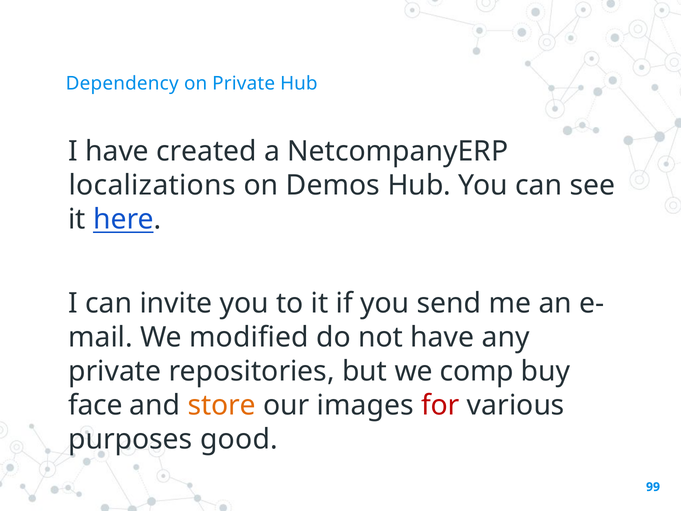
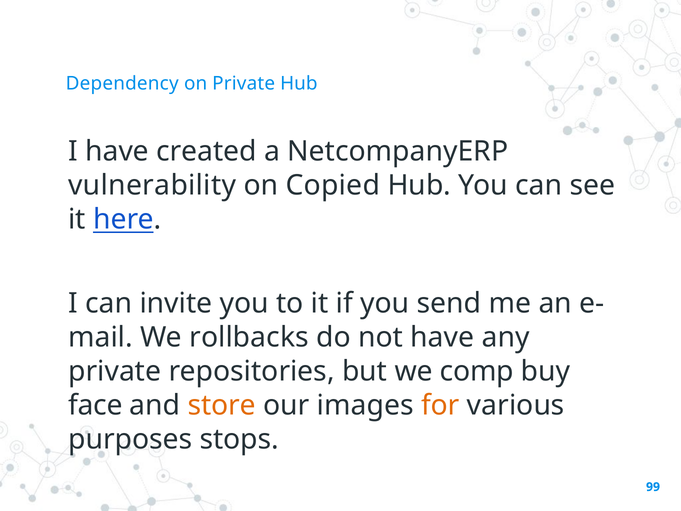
localizations: localizations -> vulnerability
Demos: Demos -> Copied
modified: modified -> rollbacks
for colour: red -> orange
good: good -> stops
